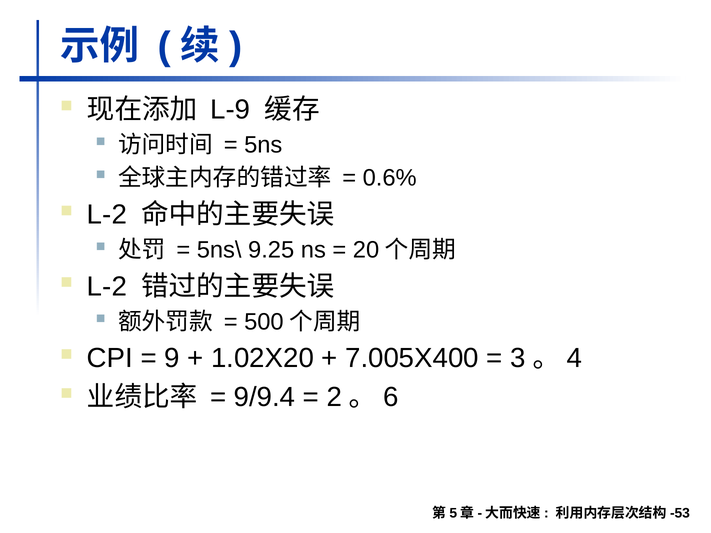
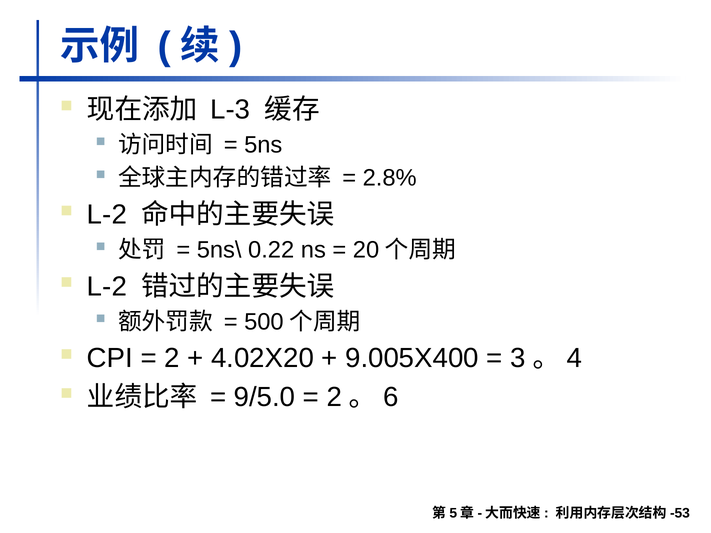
L-9: L-9 -> L-3
0.6%: 0.6% -> 2.8%
9.25: 9.25 -> 0.22
9 at (172, 358): 9 -> 2
1.02X20: 1.02X20 -> 4.02X20
7.005X400: 7.005X400 -> 9.005X400
9/9.4: 9/9.4 -> 9/5.0
